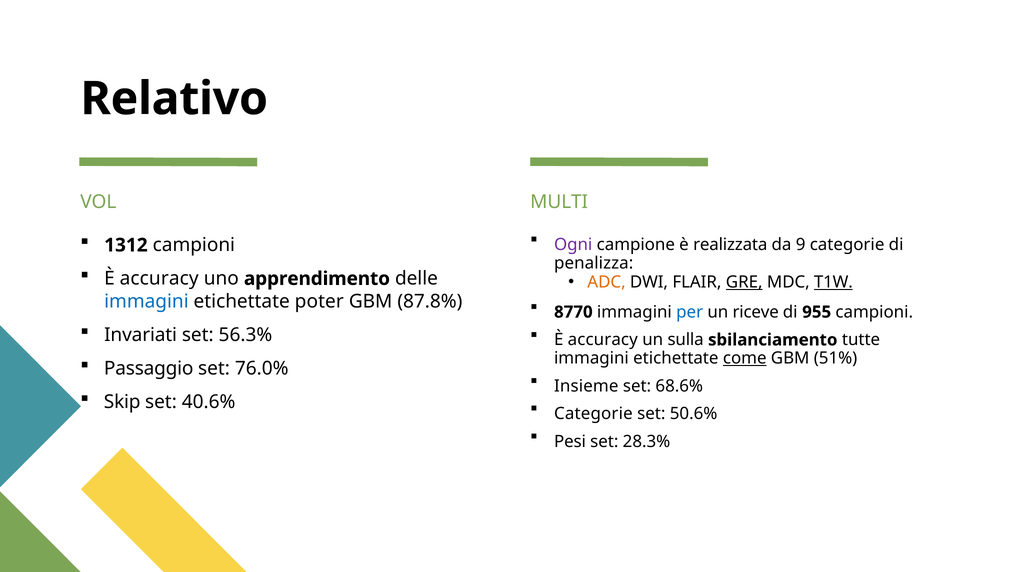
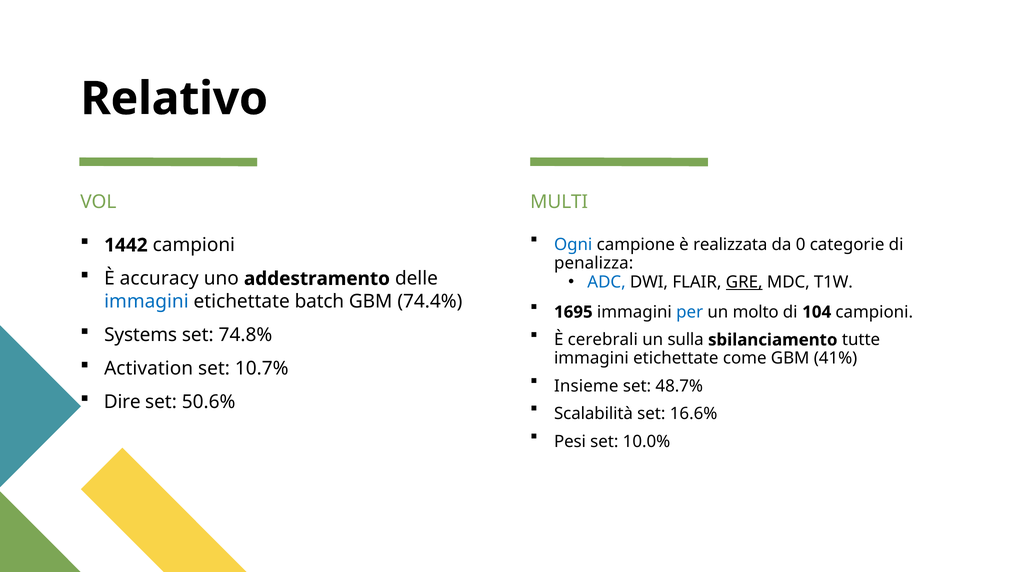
Ogni colour: purple -> blue
9: 9 -> 0
1312: 1312 -> 1442
apprendimento: apprendimento -> addestramento
ADC colour: orange -> blue
T1W underline: present -> none
poter: poter -> batch
87.8%: 87.8% -> 74.4%
8770: 8770 -> 1695
riceve: riceve -> molto
955: 955 -> 104
Invariati: Invariati -> Systems
56.3%: 56.3% -> 74.8%
accuracy at (603, 340): accuracy -> cerebrali
come underline: present -> none
51%: 51% -> 41%
Passaggio: Passaggio -> Activation
76.0%: 76.0% -> 10.7%
68.6%: 68.6% -> 48.7%
Skip: Skip -> Dire
40.6%: 40.6% -> 50.6%
Categorie at (593, 413): Categorie -> Scalabilità
50.6%: 50.6% -> 16.6%
28.3%: 28.3% -> 10.0%
